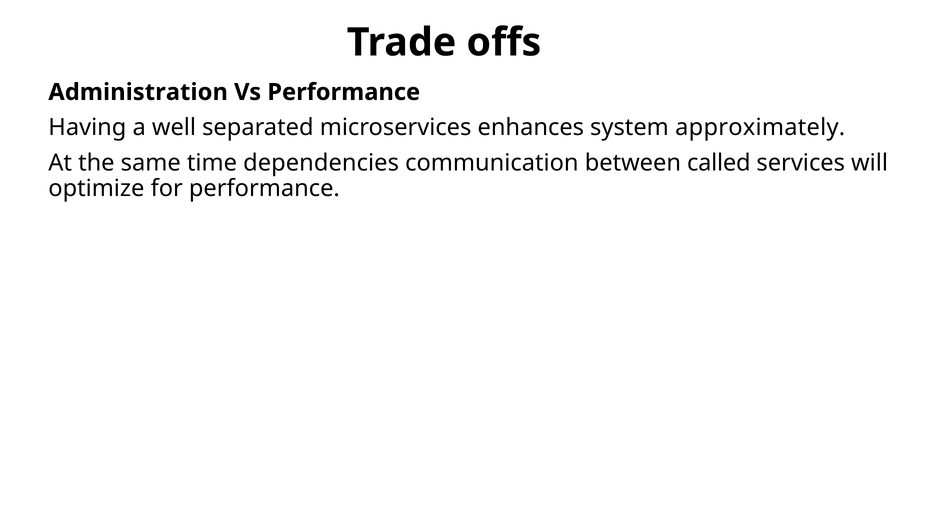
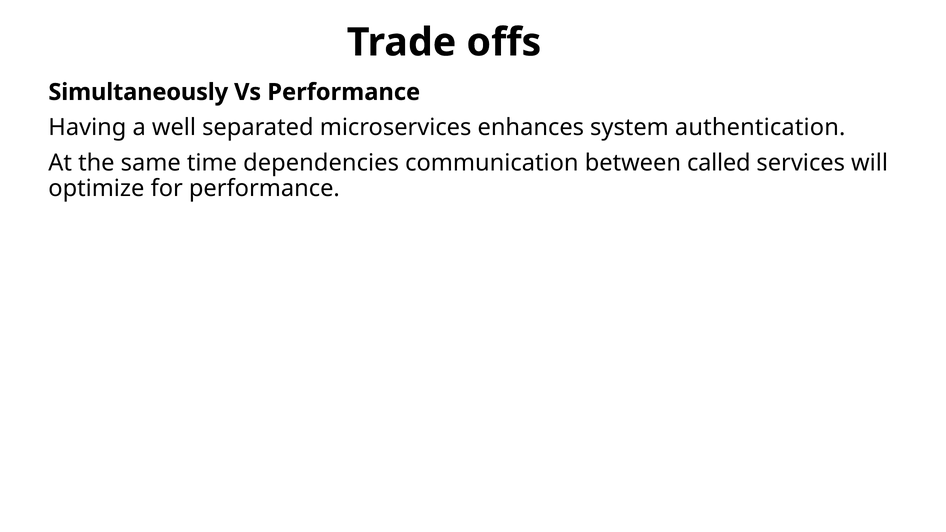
Administration: Administration -> Simultaneously
approximately: approximately -> authentication
